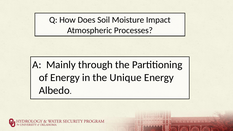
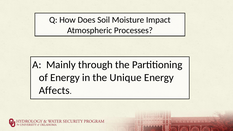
Albedo: Albedo -> Affects
